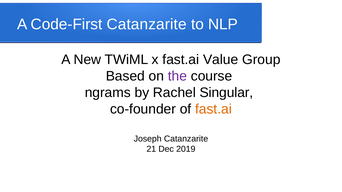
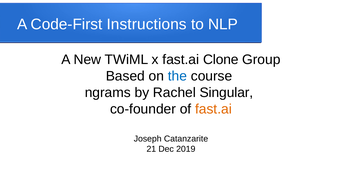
Code-First Catanzarite: Catanzarite -> Instructions
Value: Value -> Clone
the colour: purple -> blue
